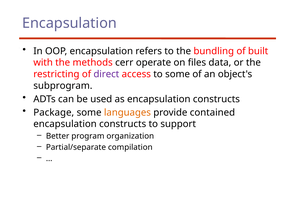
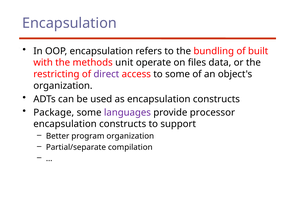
cerr: cerr -> unit
subprogram at (63, 86): subprogram -> organization
languages colour: orange -> purple
contained: contained -> processor
